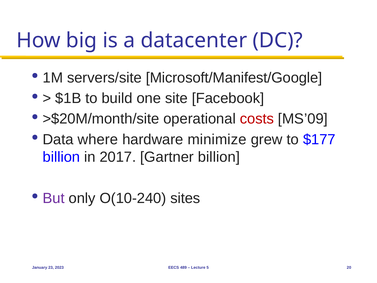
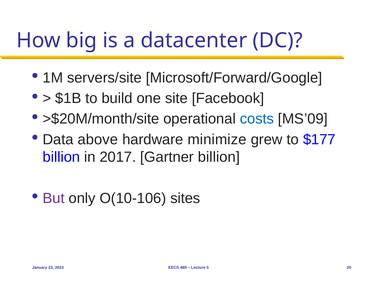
Microsoft/Manifest/Google: Microsoft/Manifest/Google -> Microsoft/Forward/Google
costs colour: red -> blue
where: where -> above
O(10-240: O(10-240 -> O(10-106
